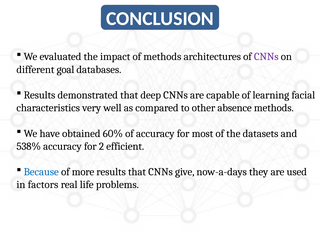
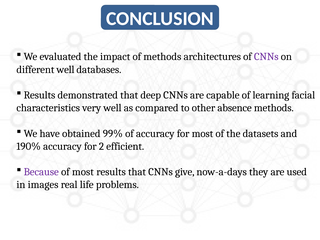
different goal: goal -> well
60%: 60% -> 99%
538%: 538% -> 190%
Because colour: blue -> purple
of more: more -> most
factors: factors -> images
